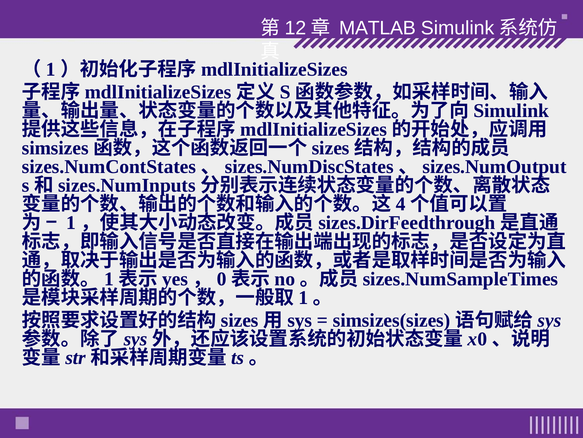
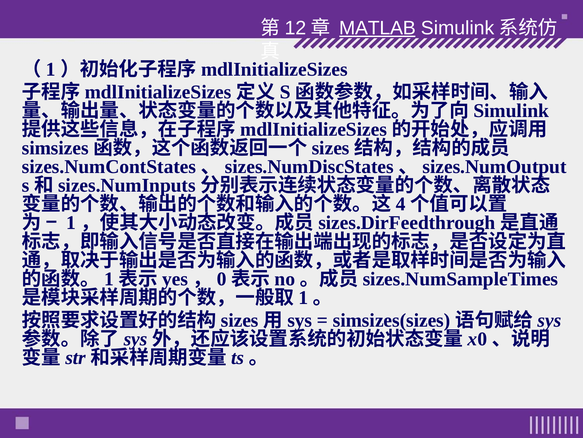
MATLAB underline: none -> present
